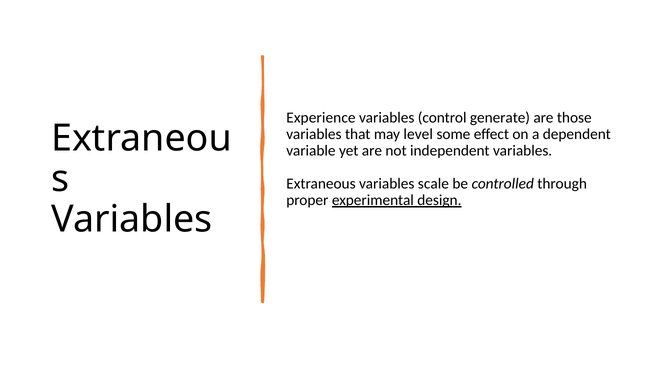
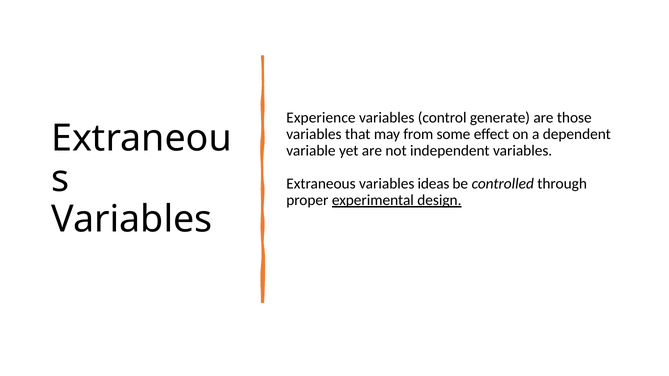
level: level -> from
scale: scale -> ideas
